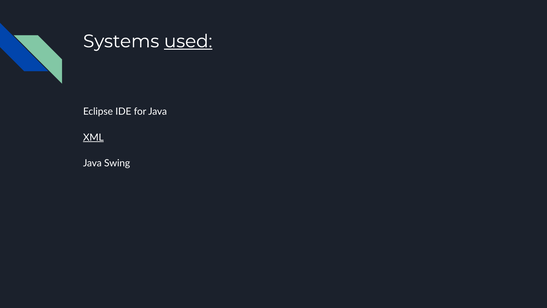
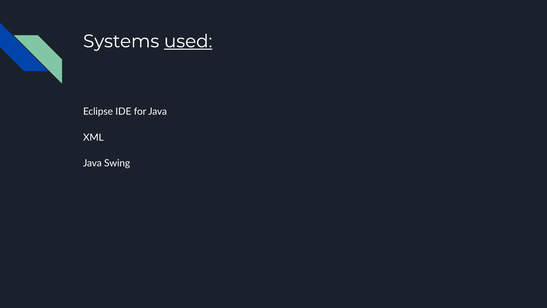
XML underline: present -> none
